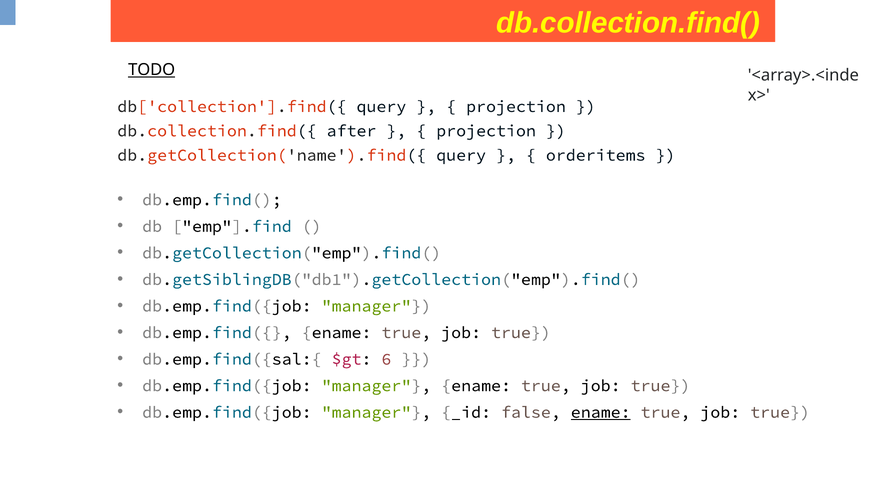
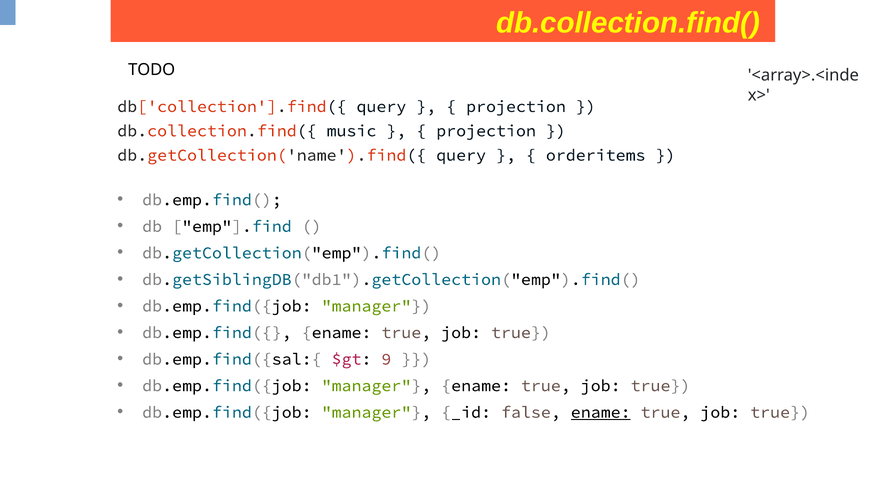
TODO underline: present -> none
after: after -> music
6: 6 -> 9
